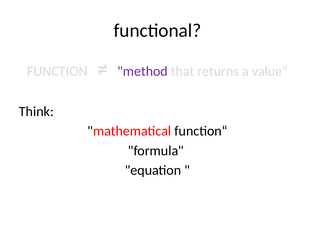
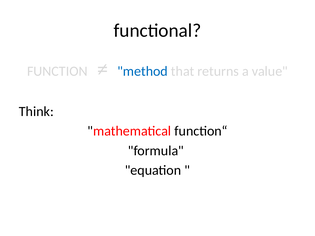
method colour: purple -> blue
